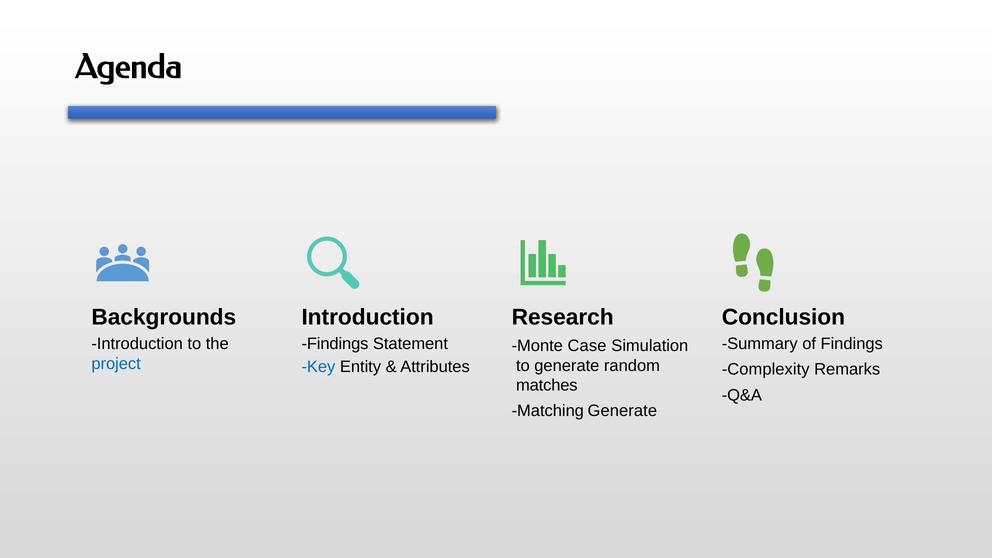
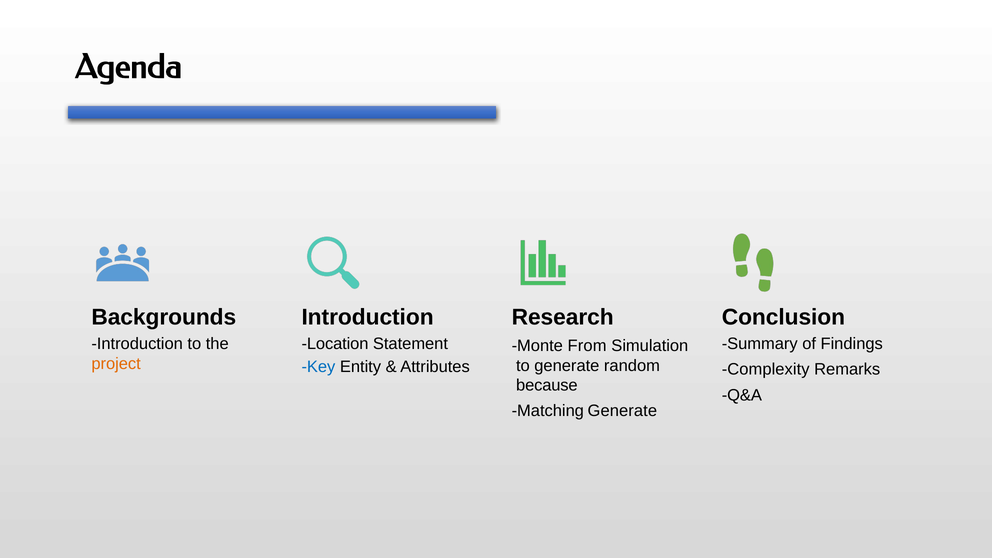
Findings at (335, 344): Findings -> Location
Case: Case -> From
project colour: blue -> orange
matches: matches -> because
